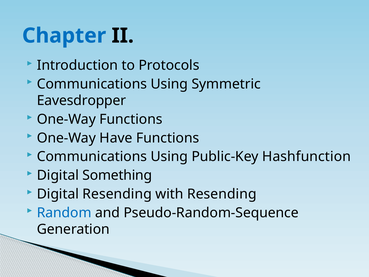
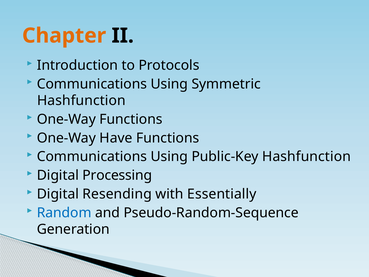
Chapter colour: blue -> orange
Eavesdropper at (81, 100): Eavesdropper -> Hashfunction
Something: Something -> Processing
with Resending: Resending -> Essentially
